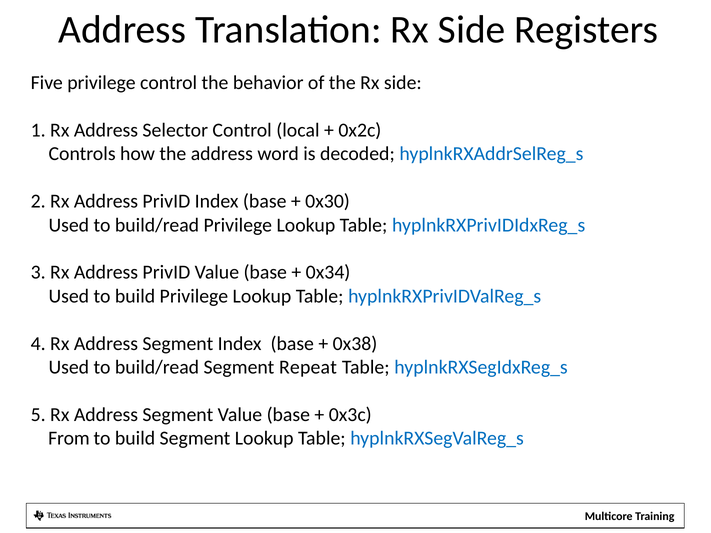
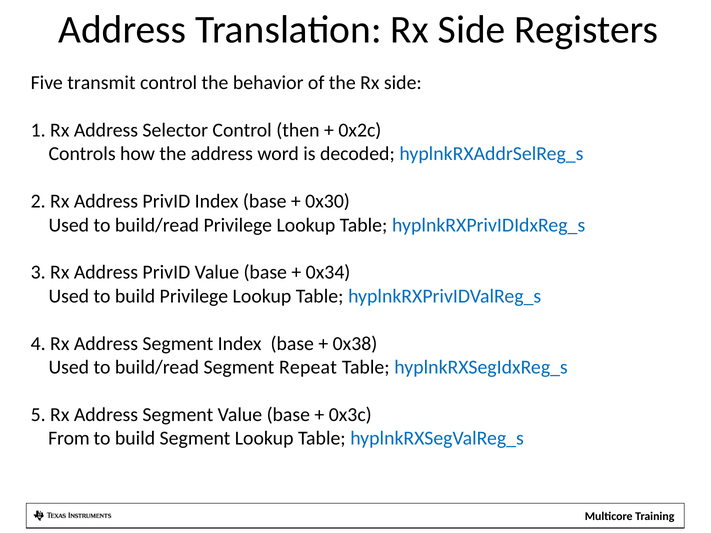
Five privilege: privilege -> transmit
local: local -> then
